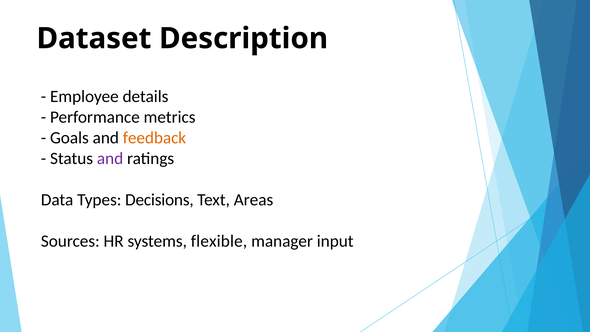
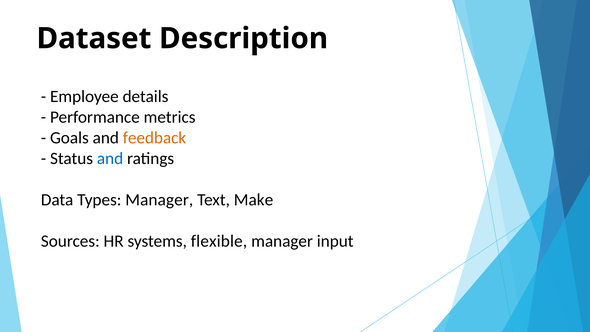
and at (110, 158) colour: purple -> blue
Types Decisions: Decisions -> Manager
Areas: Areas -> Make
